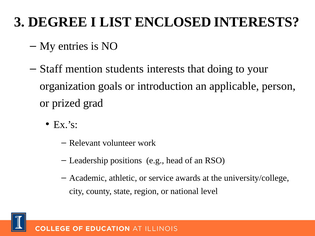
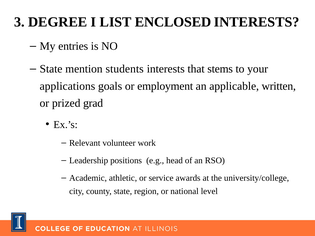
Staff at (51, 69): Staff -> State
doing: doing -> stems
organization: organization -> applications
introduction: introduction -> employment
person: person -> written
